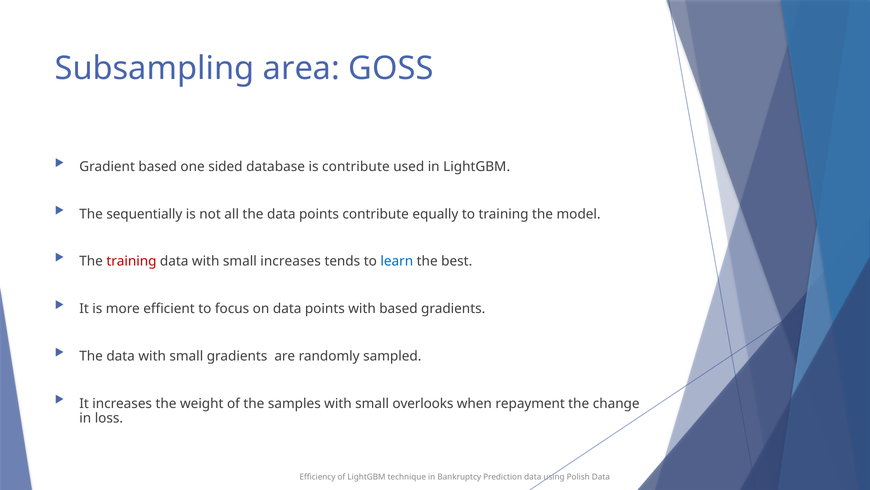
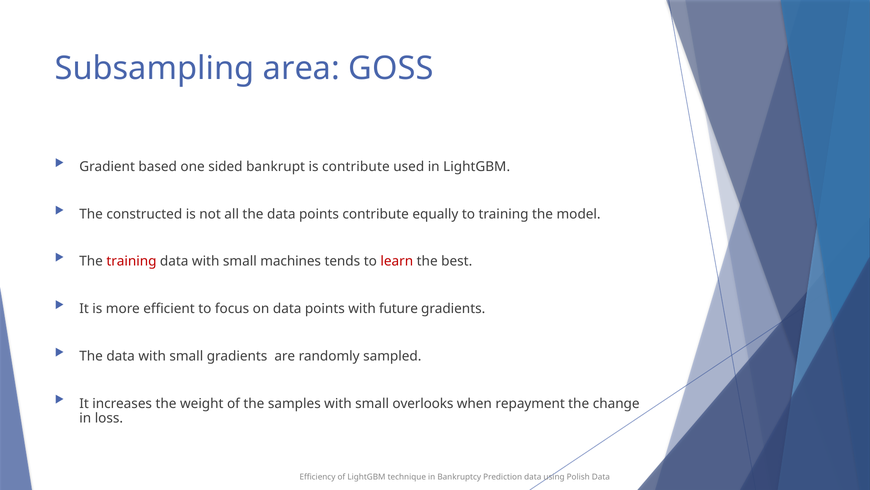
database: database -> bankrupt
sequentially: sequentially -> constructed
small increases: increases -> machines
learn colour: blue -> red
with based: based -> future
